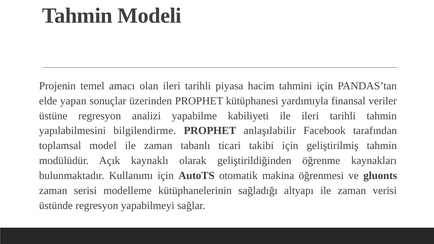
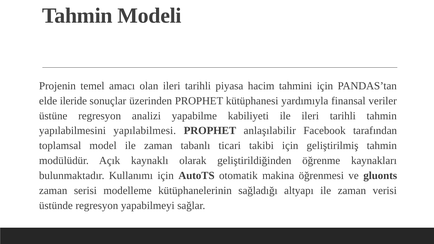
yapan: yapan -> ileride
bilgilendirme: bilgilendirme -> yapılabilmesi
